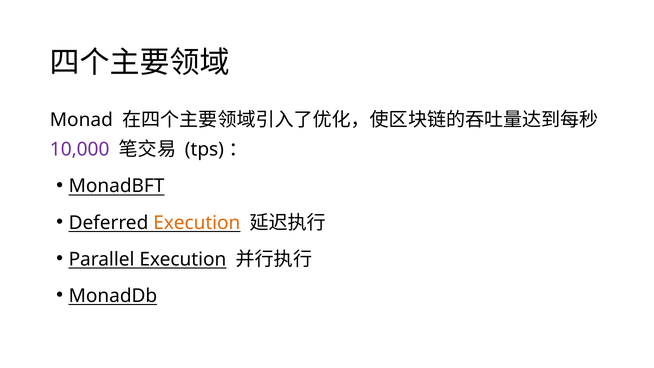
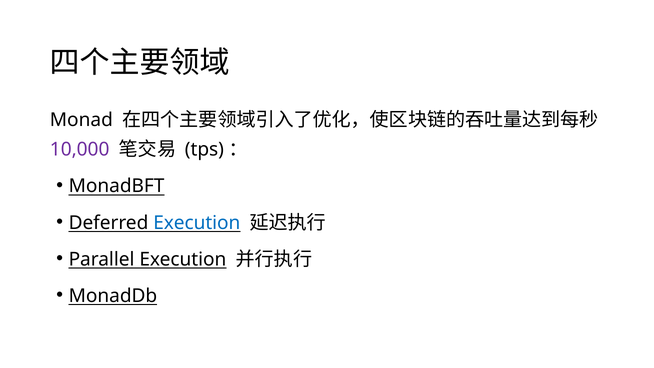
Execution at (197, 223) colour: orange -> blue
